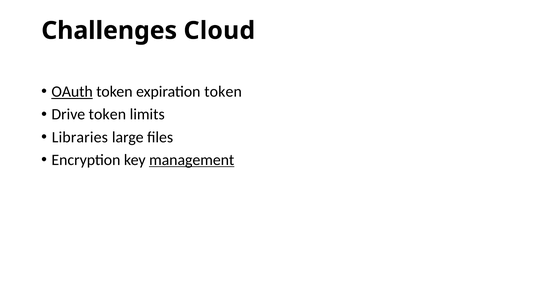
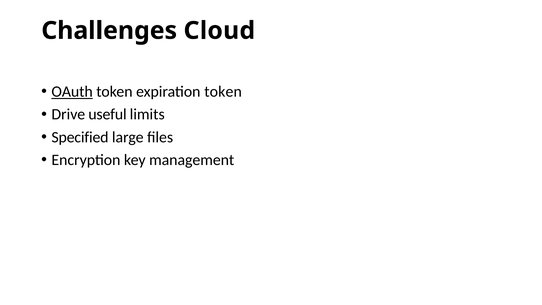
Drive token: token -> useful
Libraries: Libraries -> Specified
management underline: present -> none
